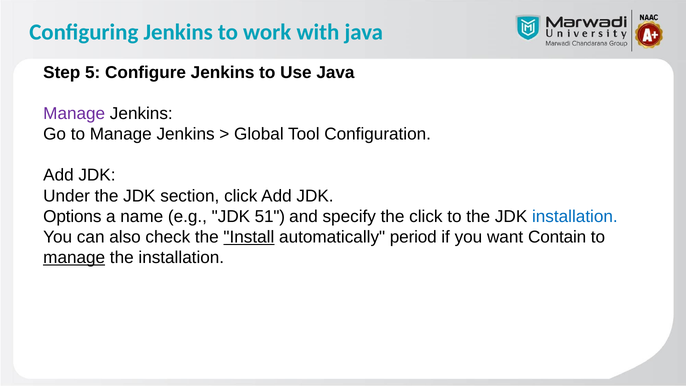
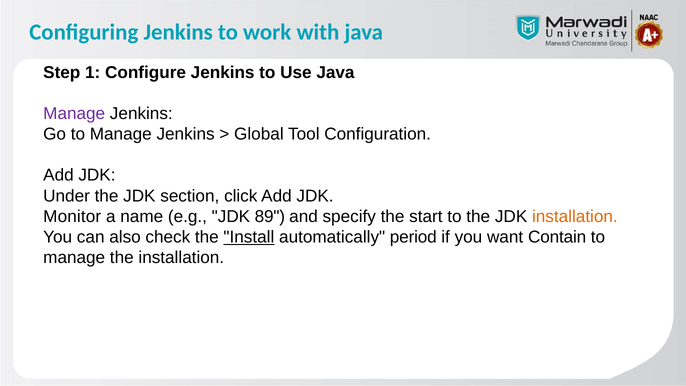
5: 5 -> 1
Options: Options -> Monitor
51: 51 -> 89
the click: click -> start
installation at (575, 216) colour: blue -> orange
manage at (74, 258) underline: present -> none
